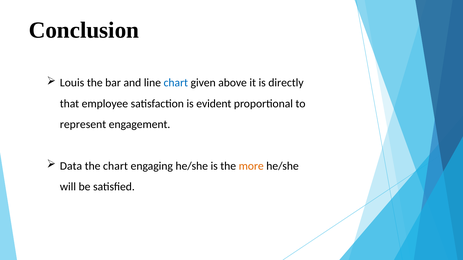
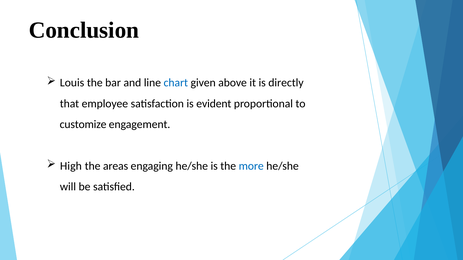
represent: represent -> customize
Data: Data -> High
the chart: chart -> areas
more colour: orange -> blue
